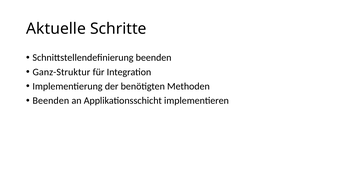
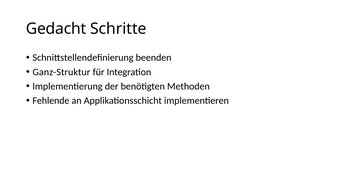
Aktuelle: Aktuelle -> Gedacht
Beenden at (51, 101): Beenden -> Fehlende
